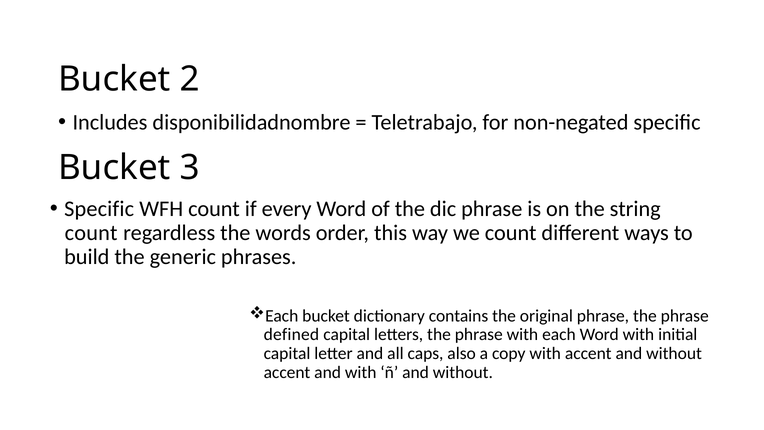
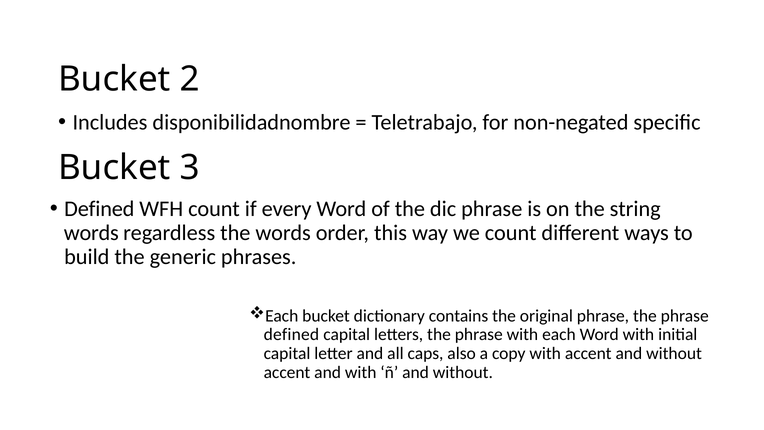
Specific at (99, 209): Specific -> Defined
count at (91, 233): count -> words
